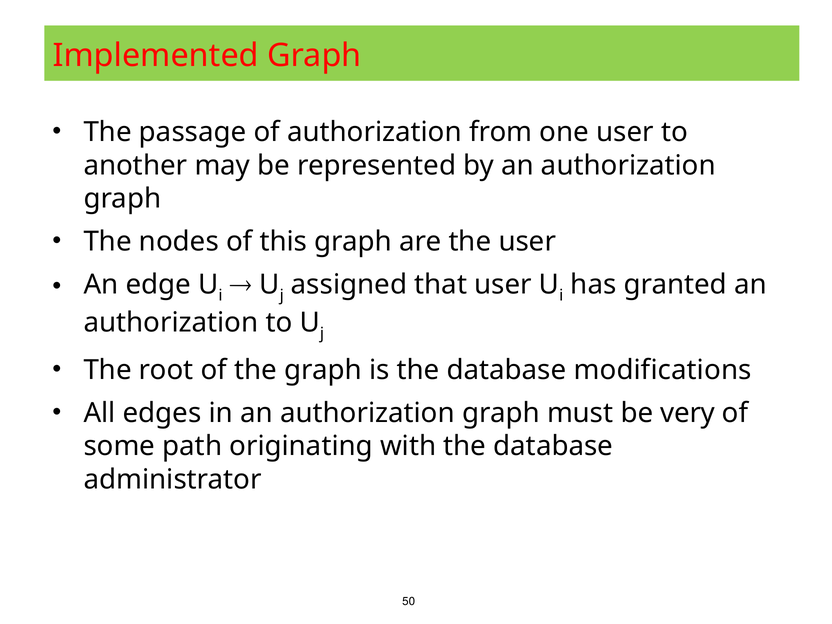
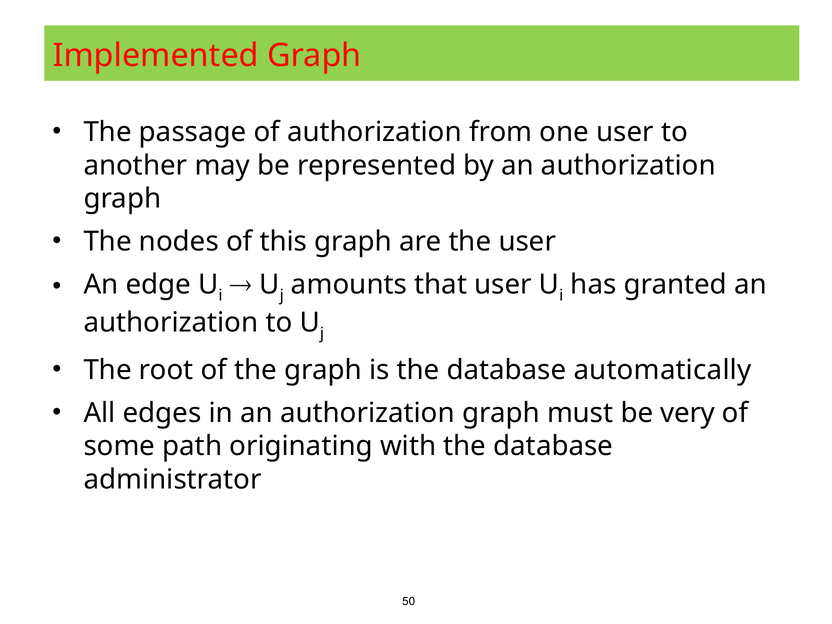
assigned: assigned -> amounts
modifications: modifications -> automatically
